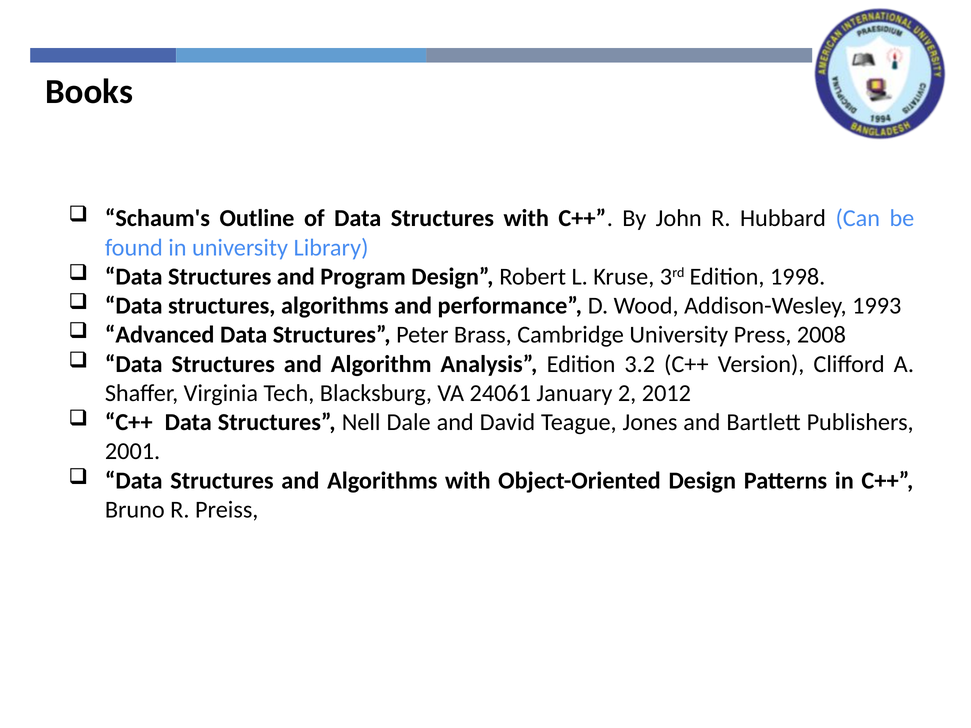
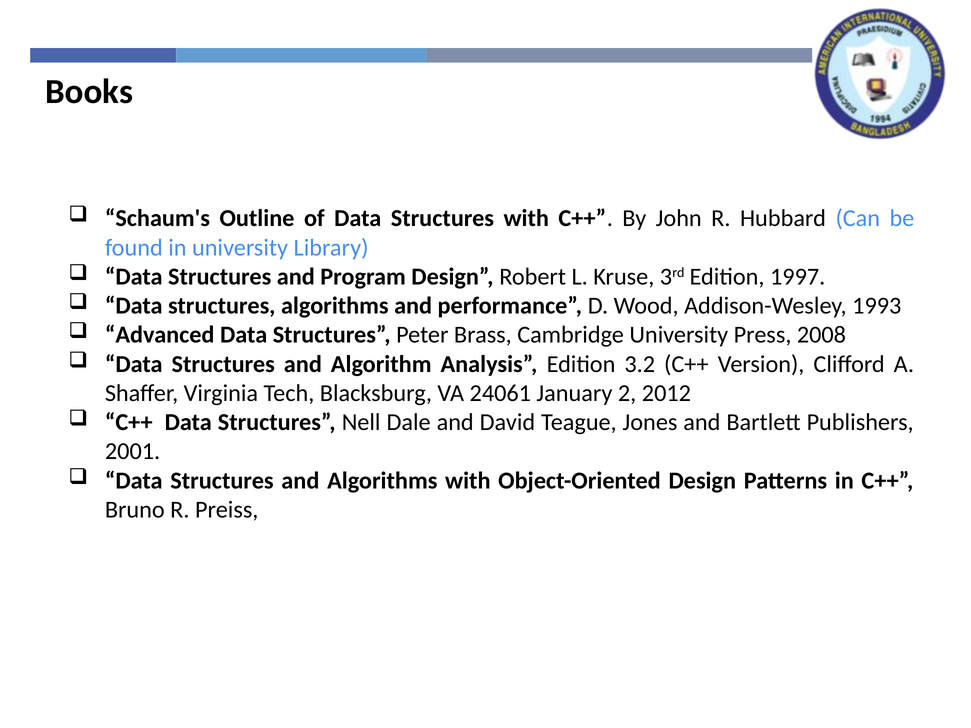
1998: 1998 -> 1997
